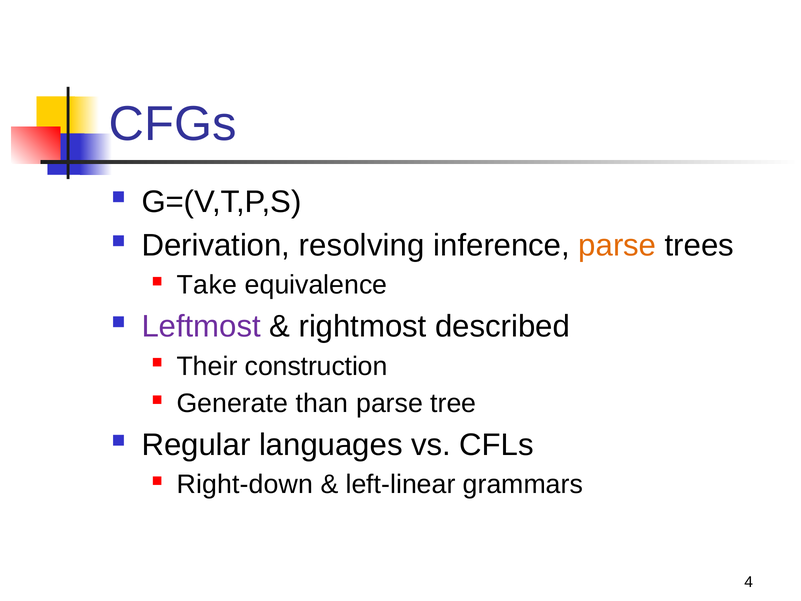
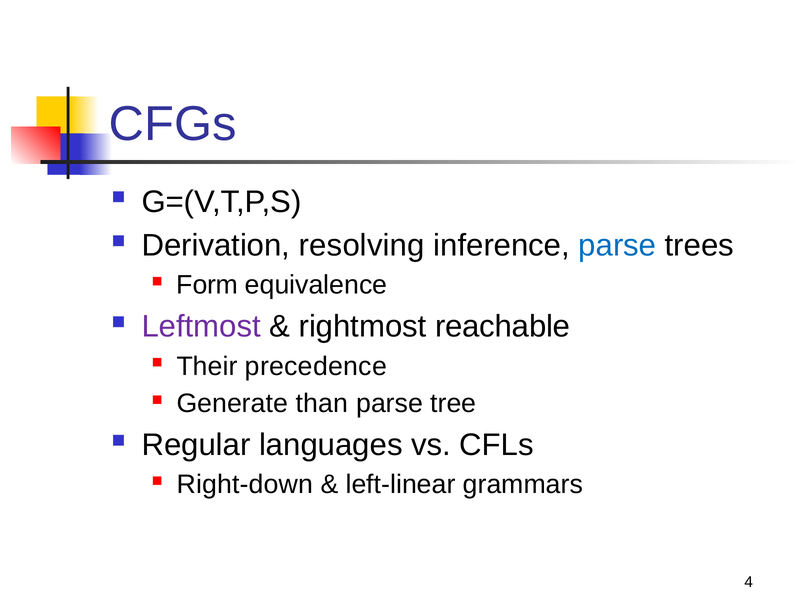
parse at (617, 245) colour: orange -> blue
Take: Take -> Form
described: described -> reachable
construction: construction -> precedence
